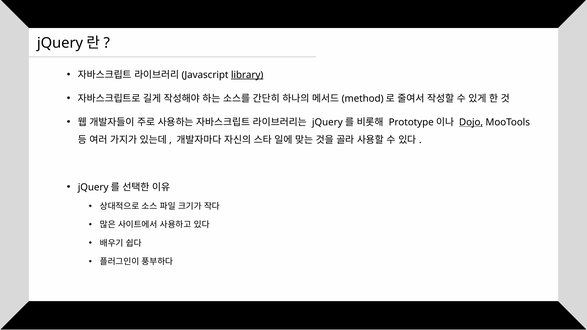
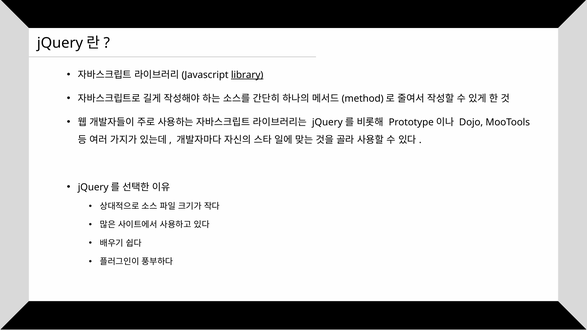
Dojo underline: present -> none
